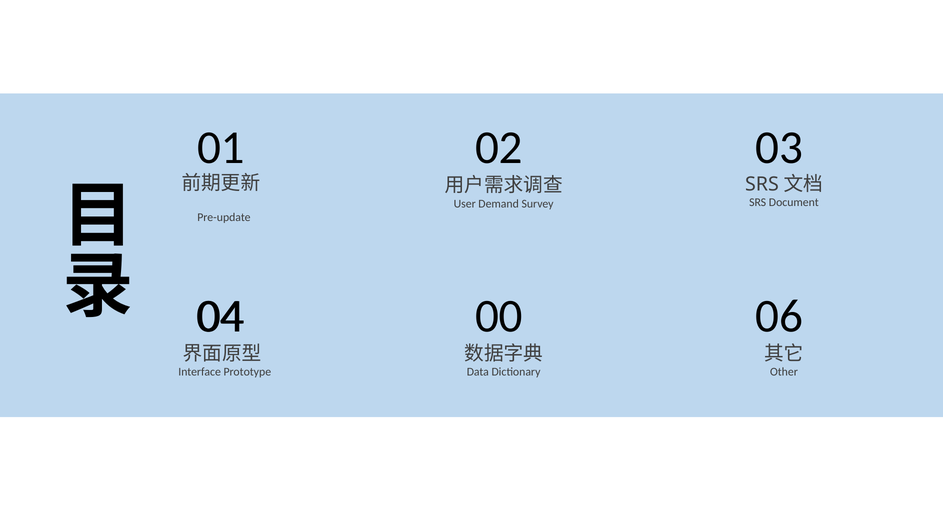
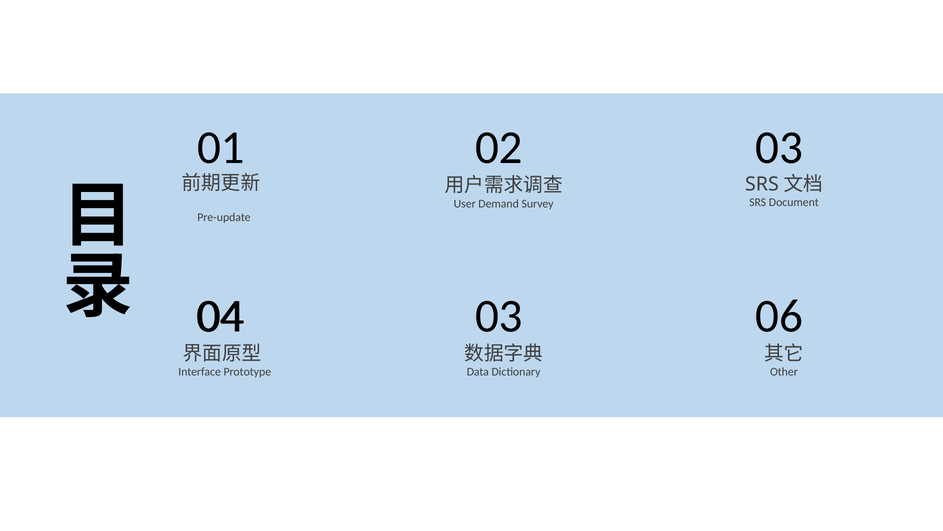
00 at (499, 316): 00 -> 03
